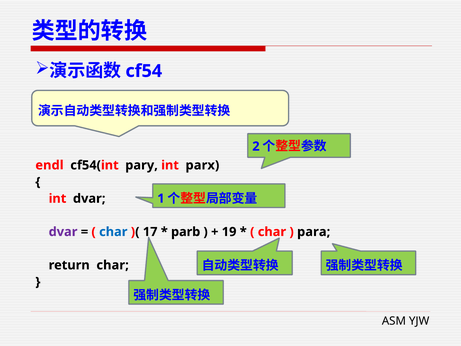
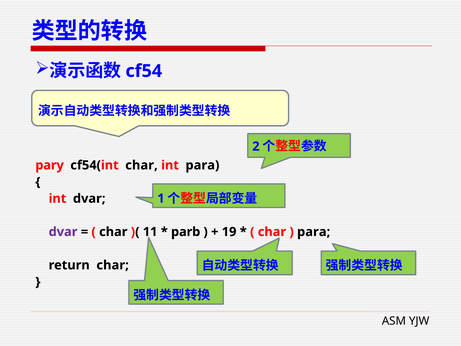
endl: endl -> pary
cf54(int pary: pary -> char
int parx: parx -> para
char at (113, 232) colour: blue -> black
17: 17 -> 11
